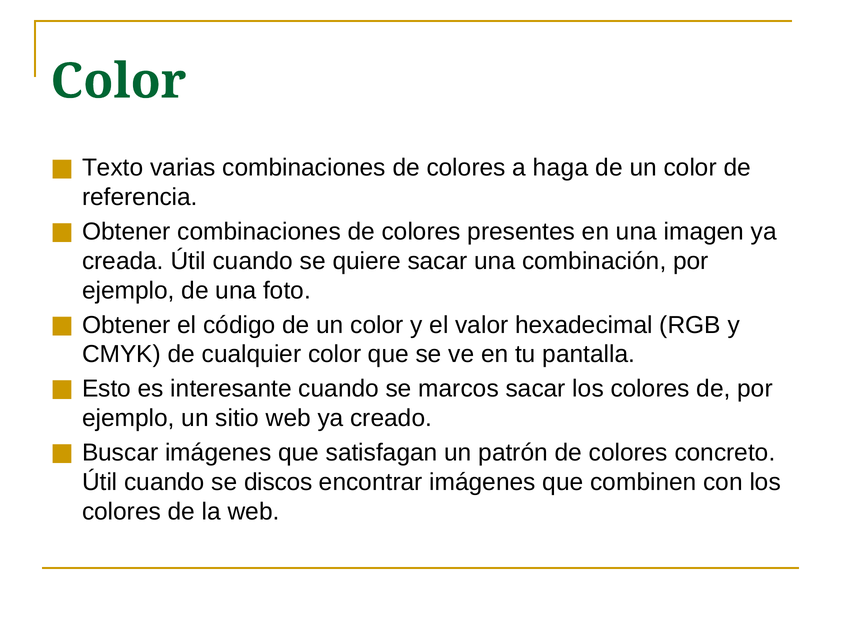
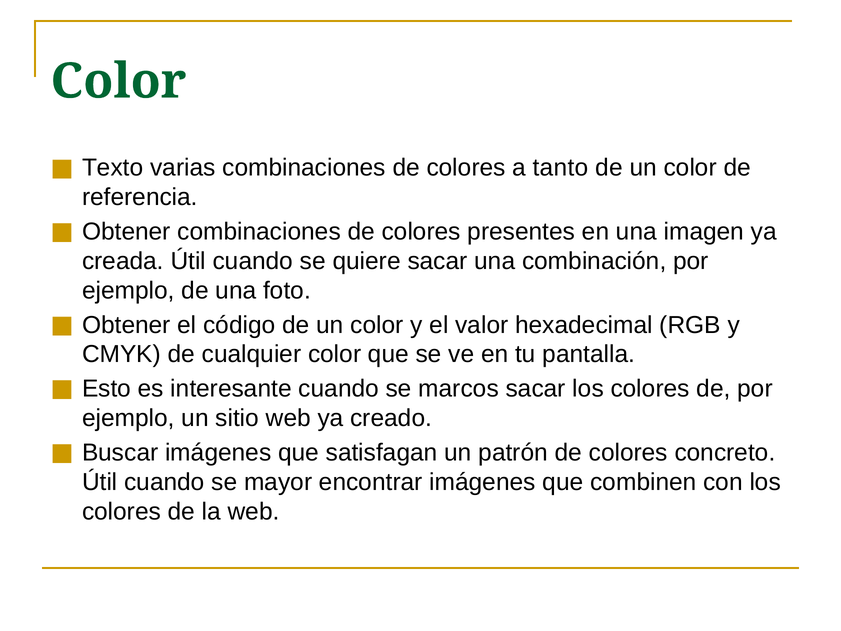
haga: haga -> tanto
discos: discos -> mayor
